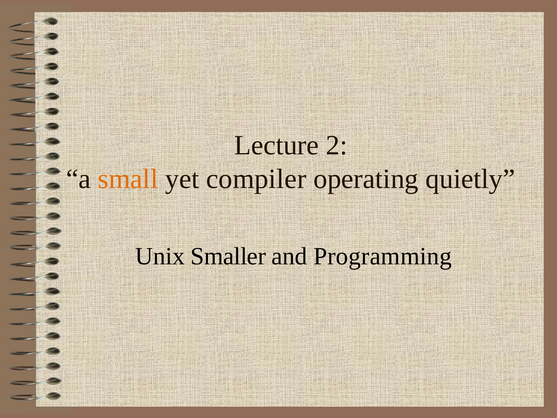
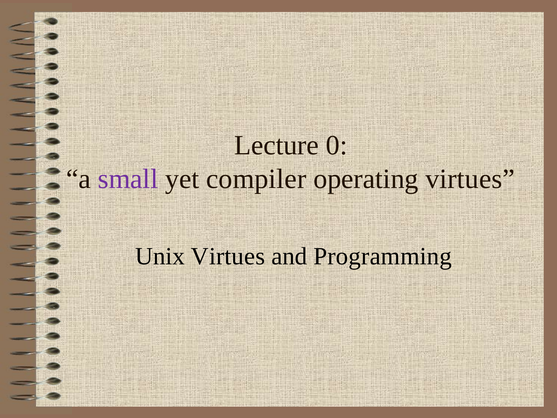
2: 2 -> 0
small colour: orange -> purple
operating quietly: quietly -> virtues
Unix Smaller: Smaller -> Virtues
